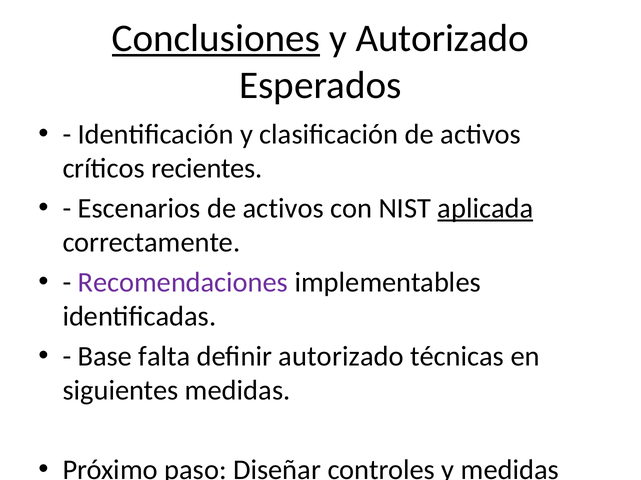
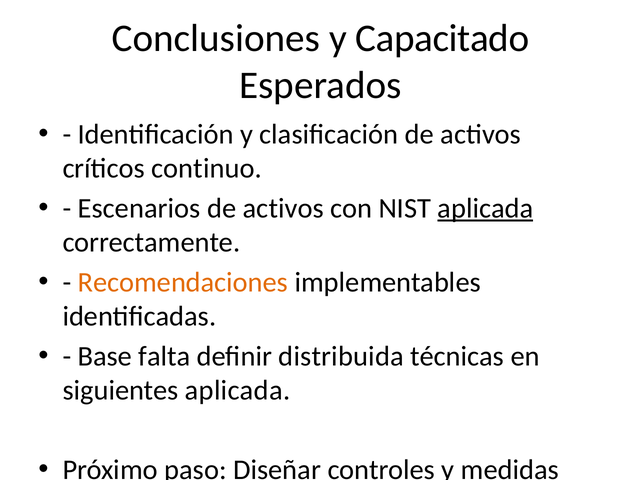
Conclusiones underline: present -> none
y Autorizado: Autorizado -> Capacitado
recientes: recientes -> continuo
Recomendaciones colour: purple -> orange
definir autorizado: autorizado -> distribuida
siguientes medidas: medidas -> aplicada
